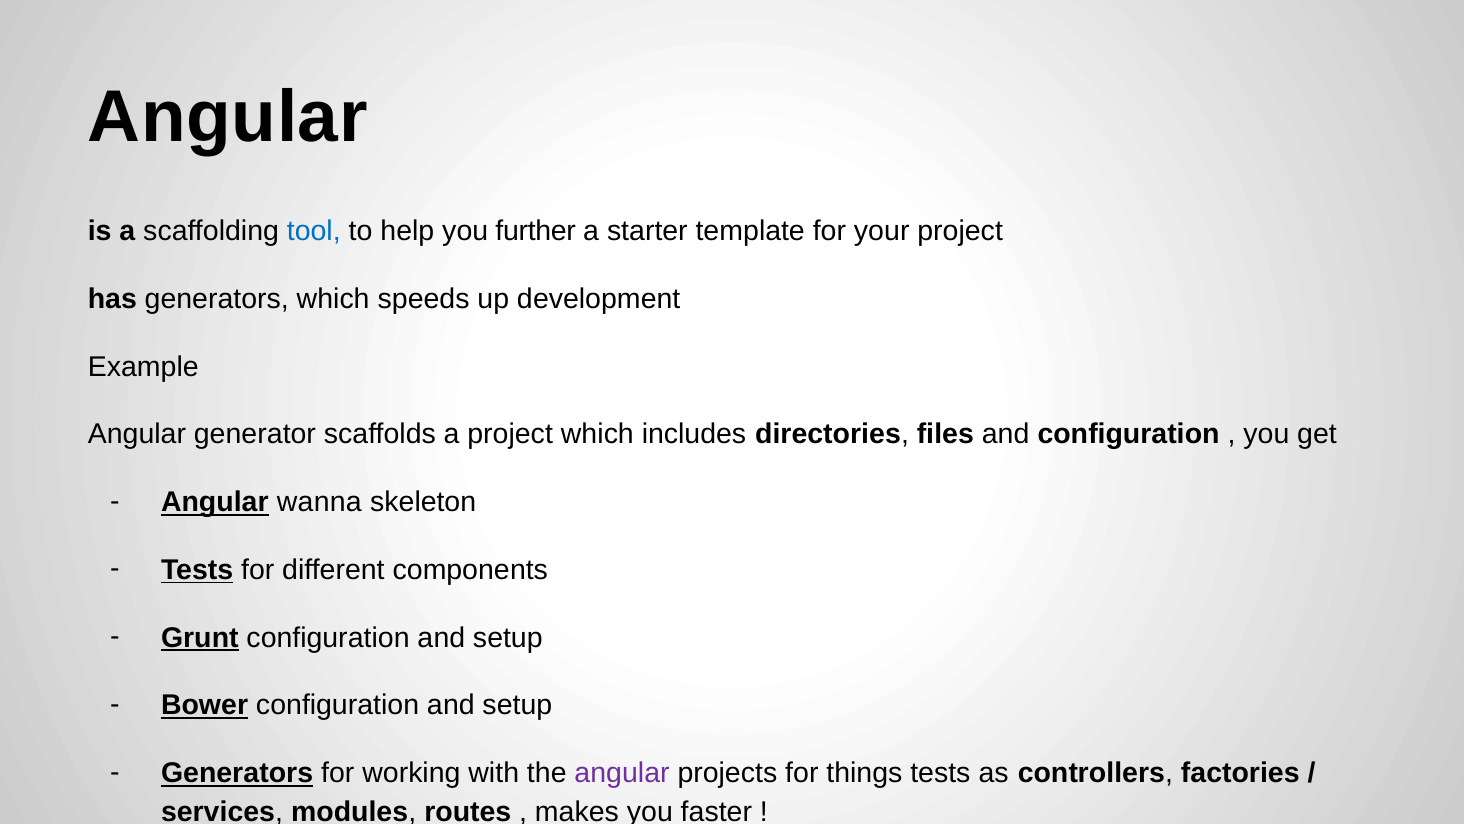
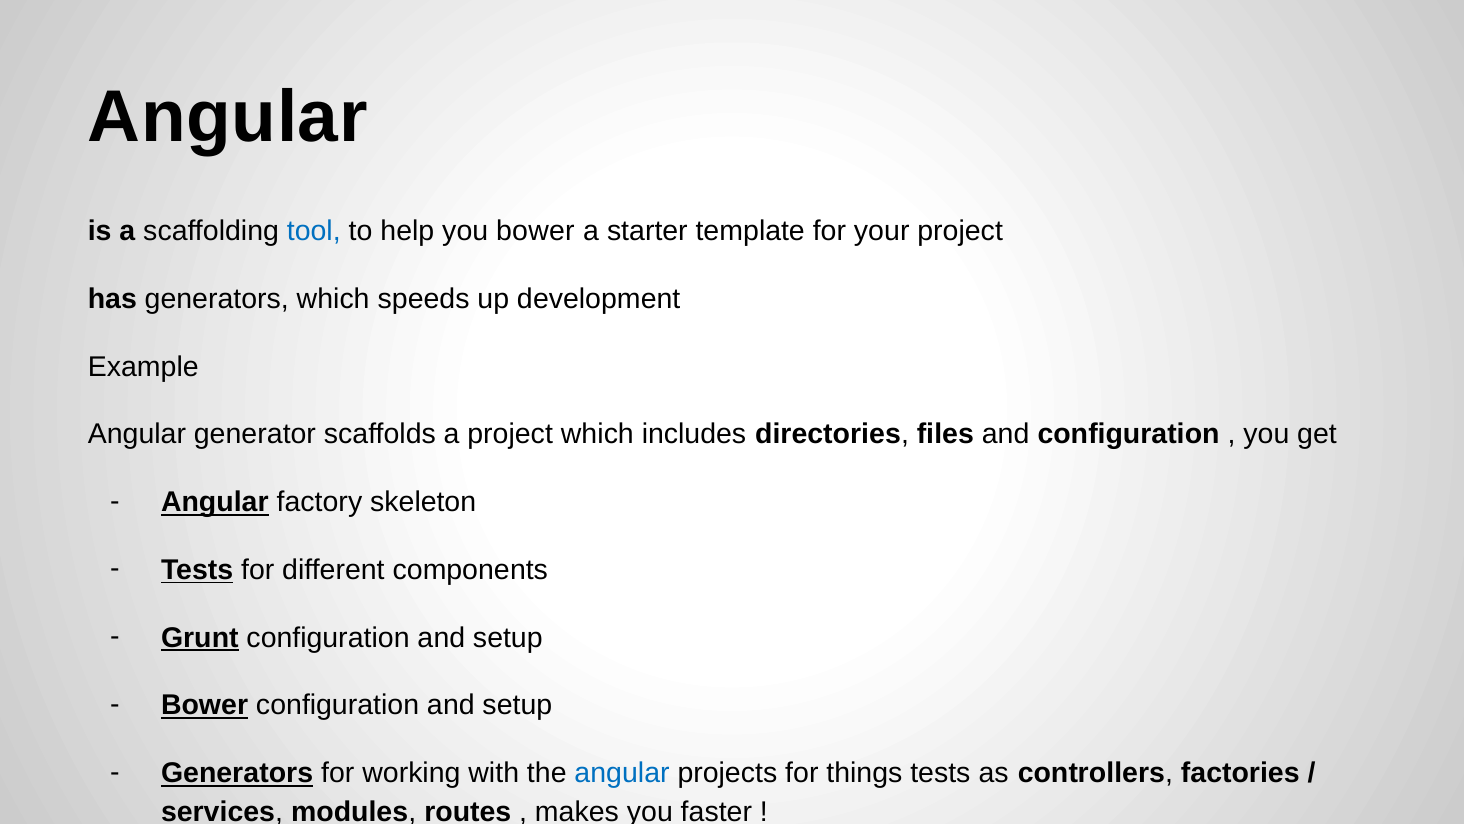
you further: further -> bower
wanna: wanna -> factory
angular at (622, 773) colour: purple -> blue
